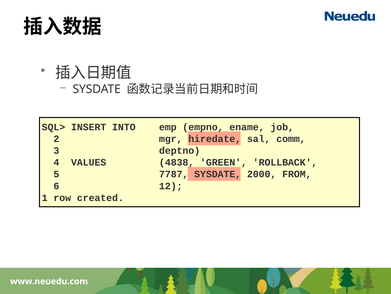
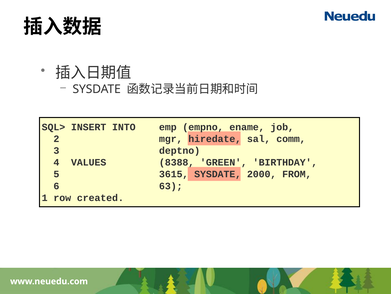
4838: 4838 -> 8388
ROLLBACK: ROLLBACK -> BIRTHDAY
7787: 7787 -> 3615
12: 12 -> 63
